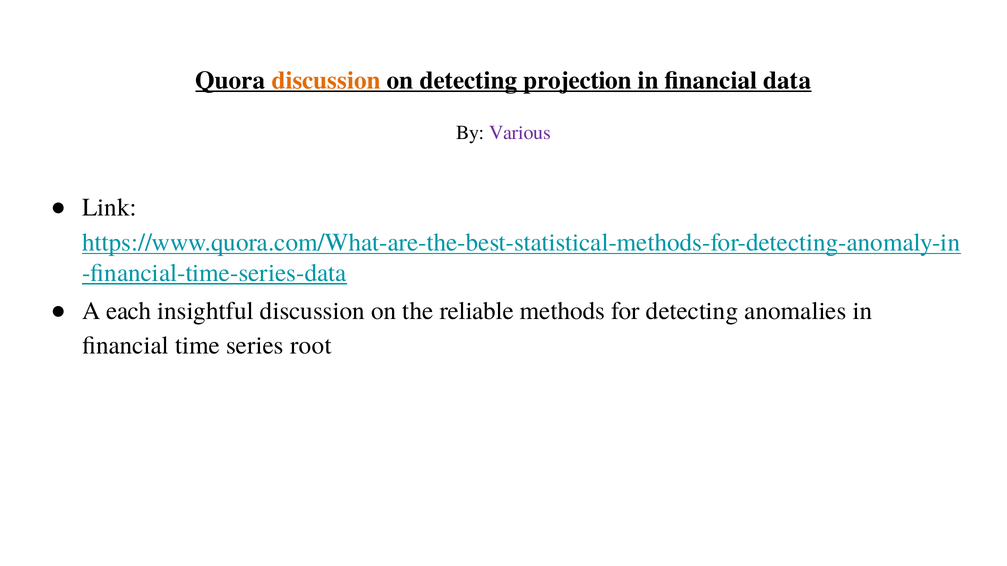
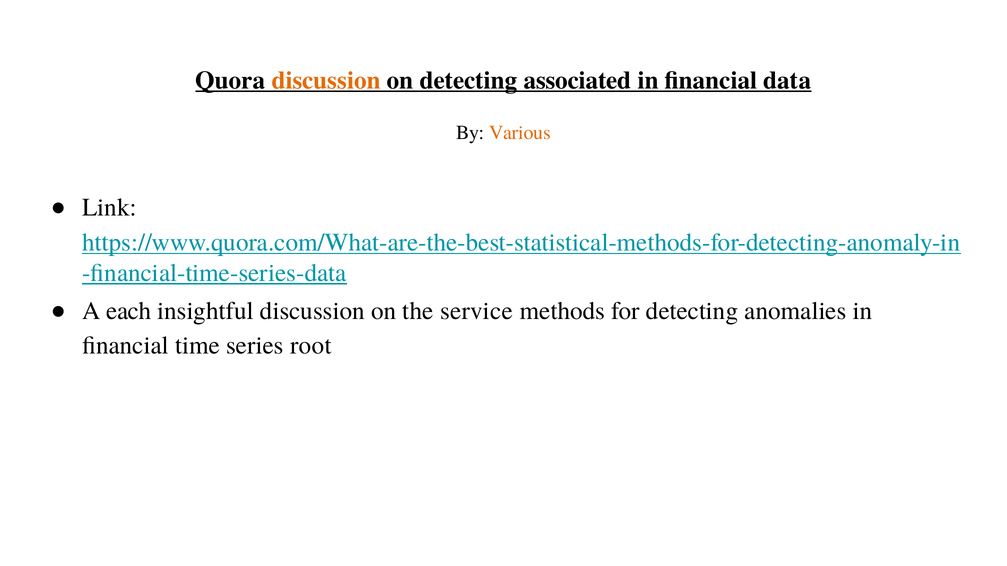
projection: projection -> associated
Various colour: purple -> orange
reliable: reliable -> service
